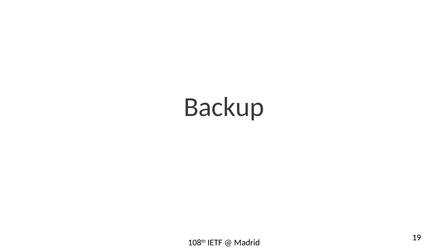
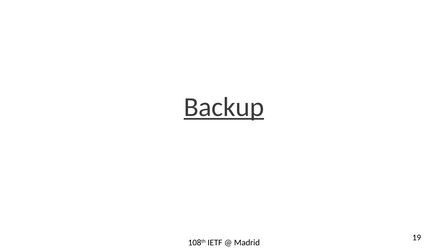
Backup underline: none -> present
